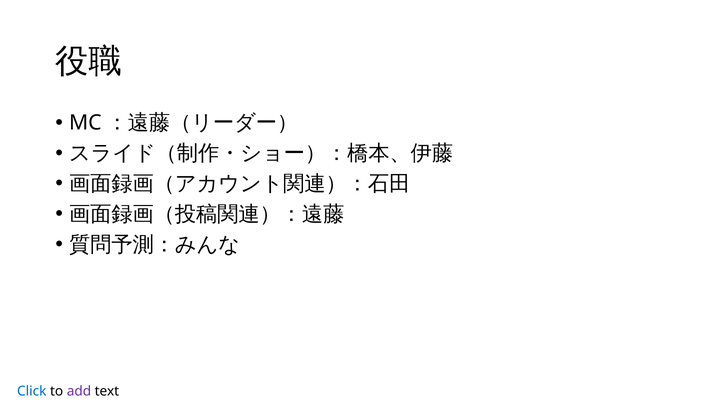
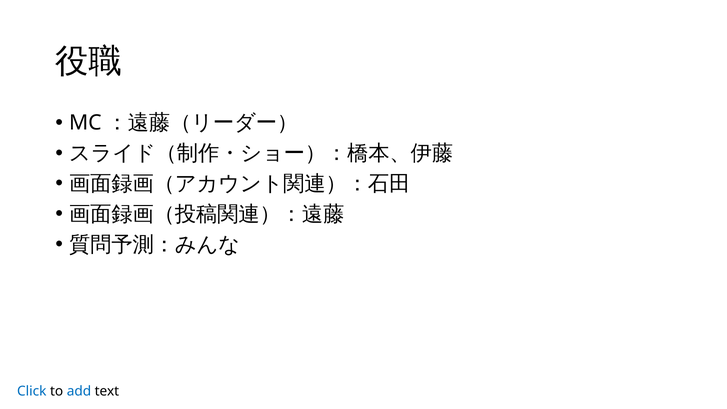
add colour: purple -> blue
